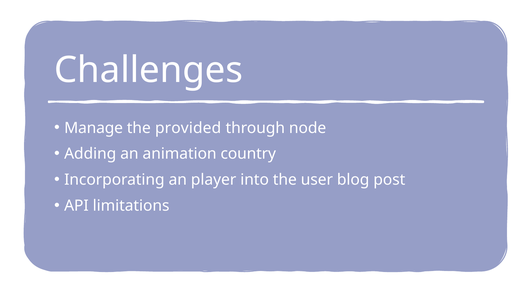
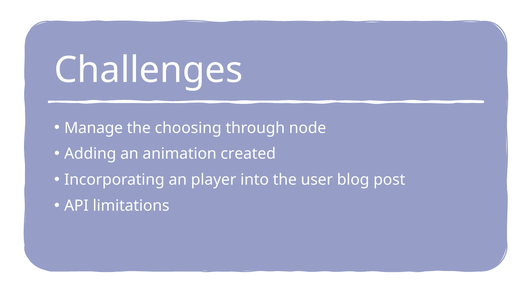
provided: provided -> choosing
country: country -> created
